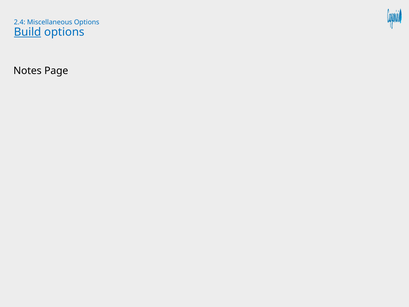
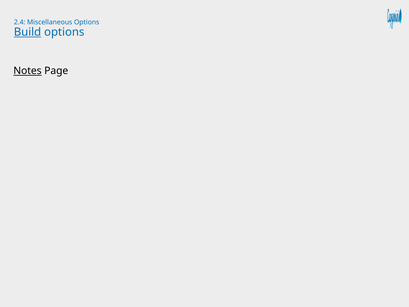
Notes underline: none -> present
